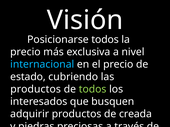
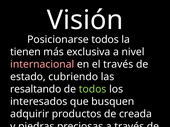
precio at (25, 52): precio -> tienen
internacional colour: light blue -> pink
el precio: precio -> través
productos at (36, 89): productos -> resaltando
